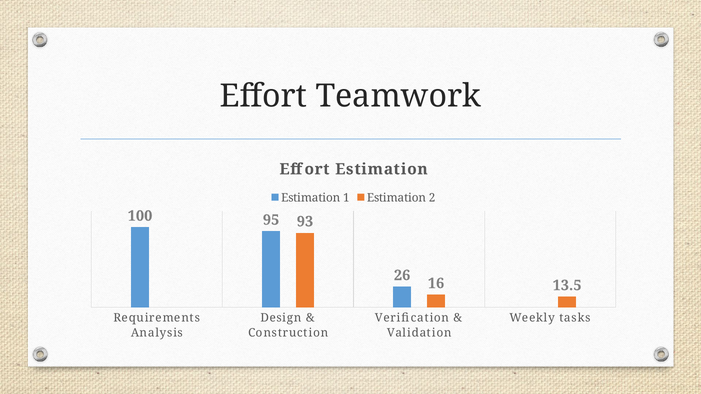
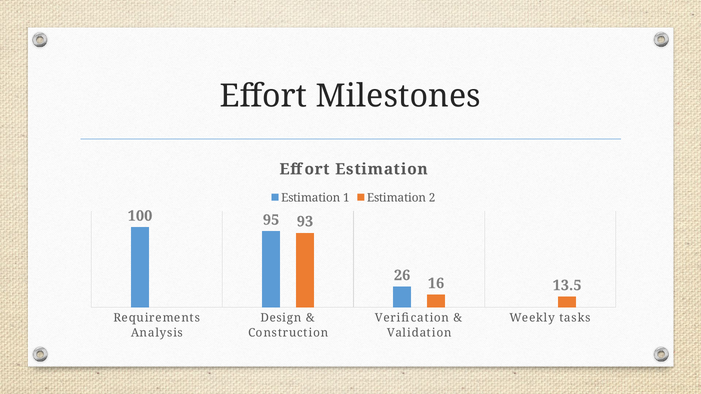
Teamwork: Teamwork -> Milestones
